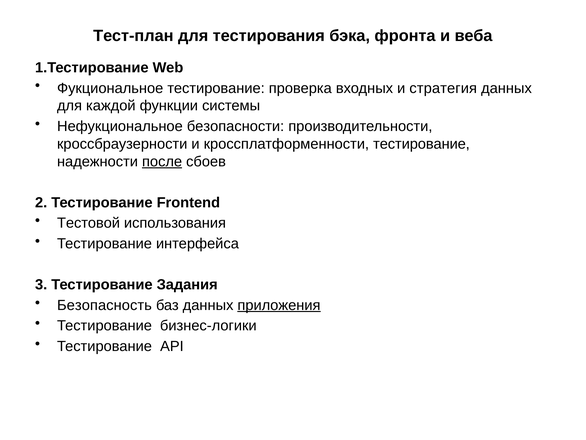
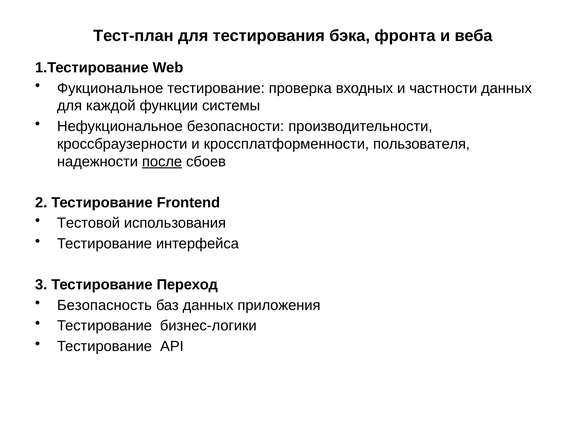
стратегия: стратегия -> частности
кроссплатформенности тестирование: тестирование -> пользователя
Задания: Задания -> Переход
приложения underline: present -> none
